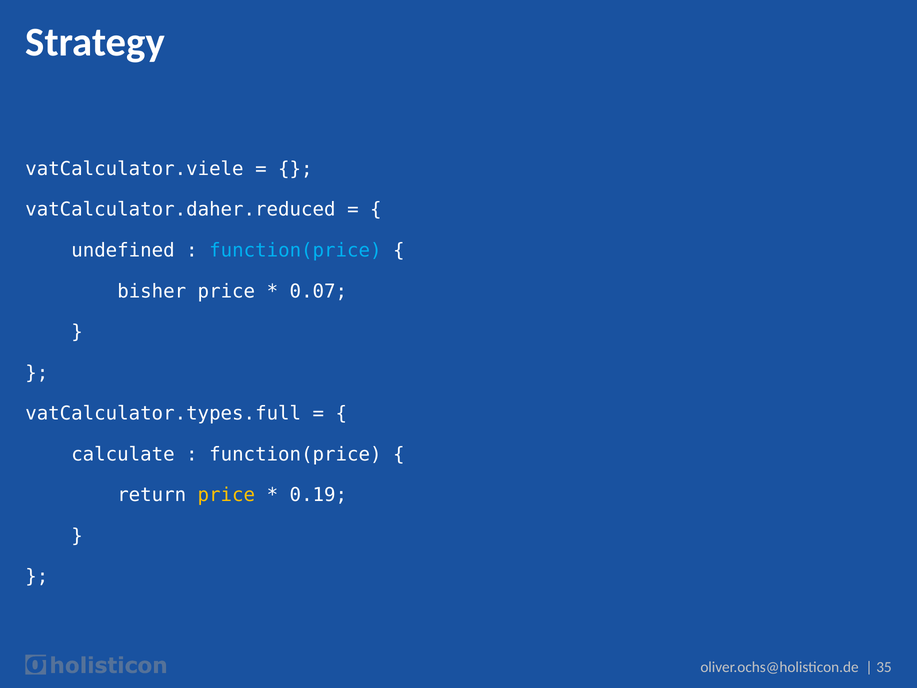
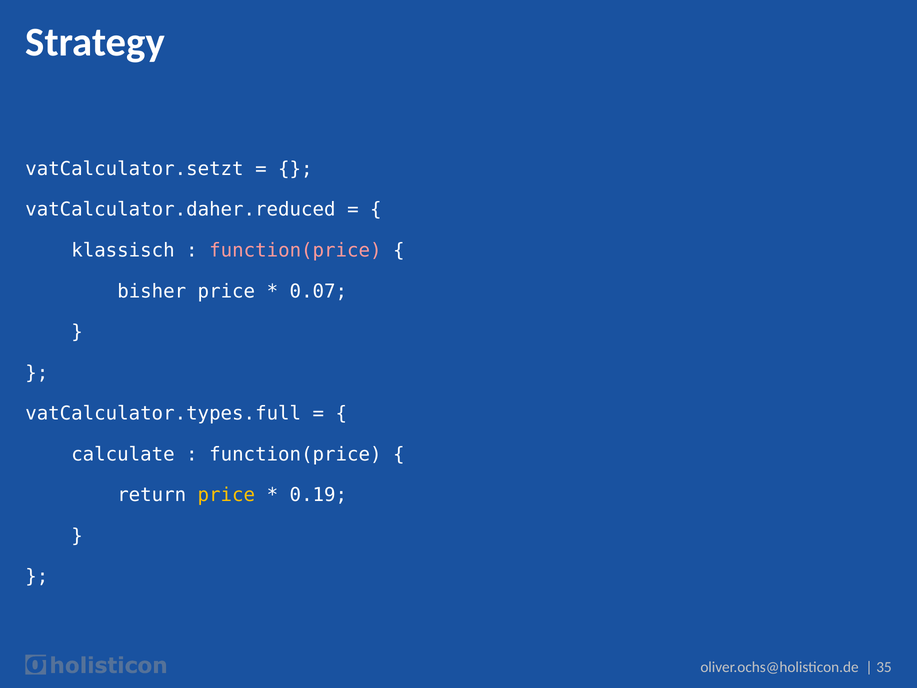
vatCalculator.viele: vatCalculator.viele -> vatCalculator.setzt
undefined: undefined -> klassisch
function(price at (295, 250) colour: light blue -> pink
